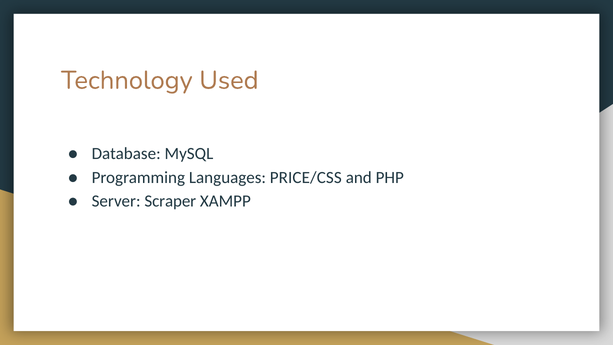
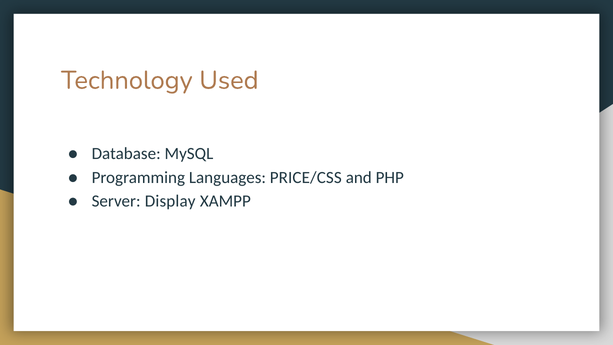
Scraper: Scraper -> Display
